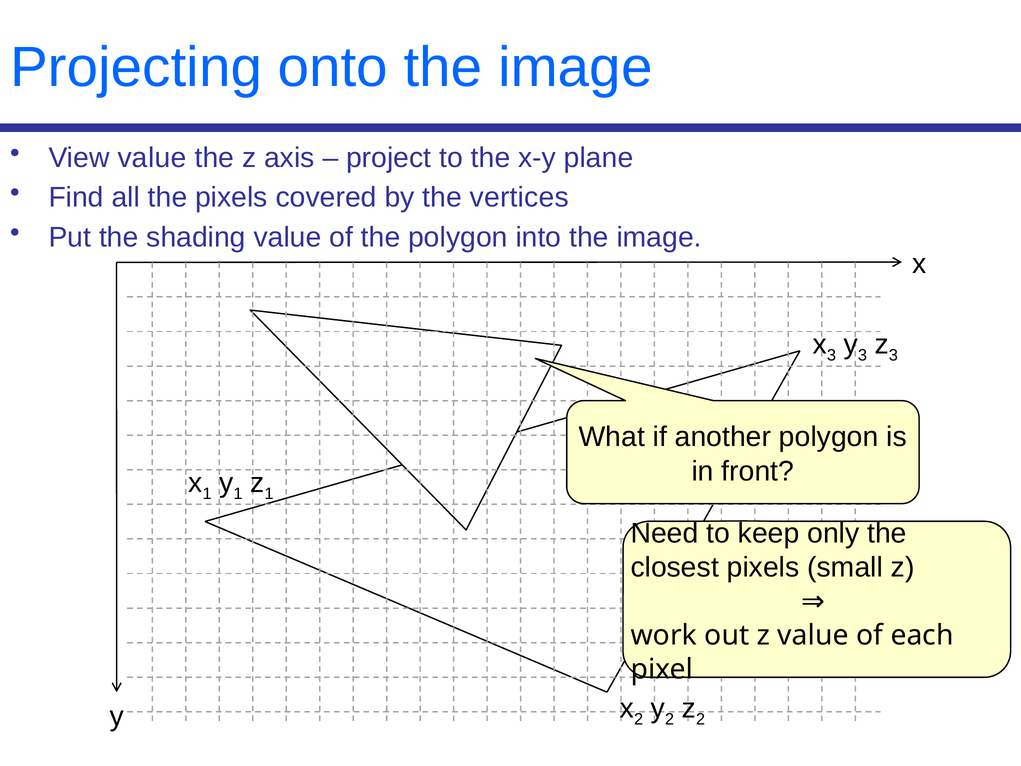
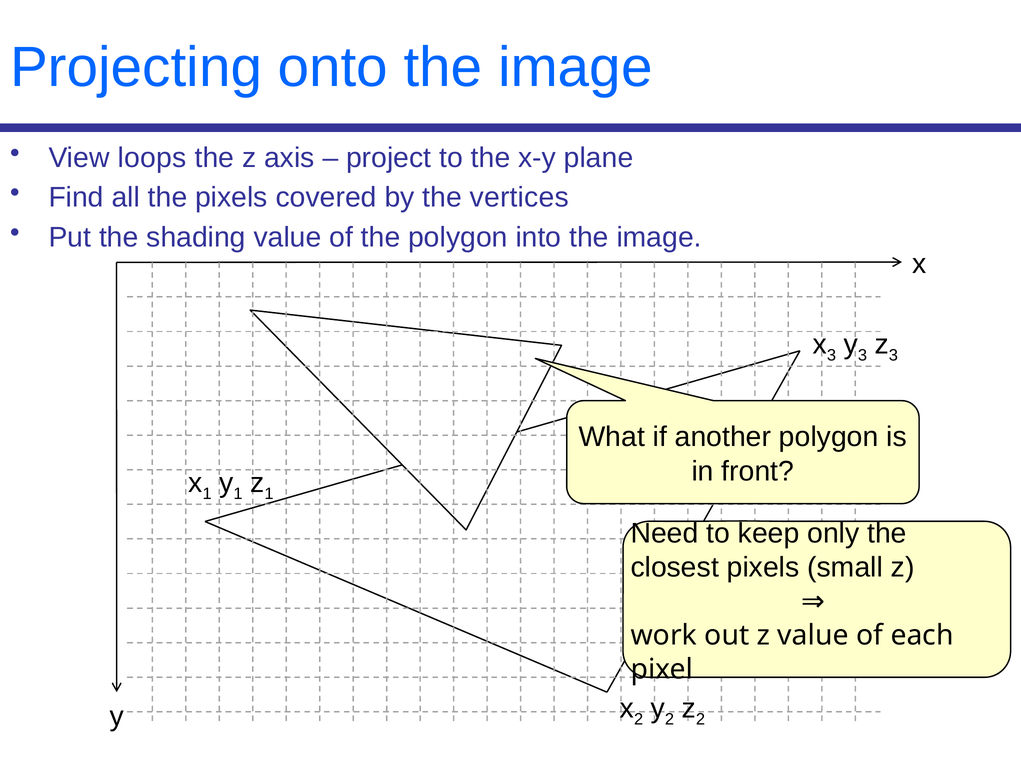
View value: value -> loops
